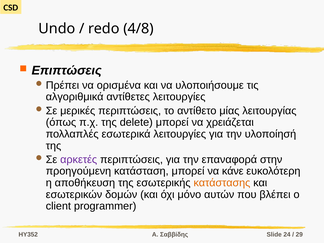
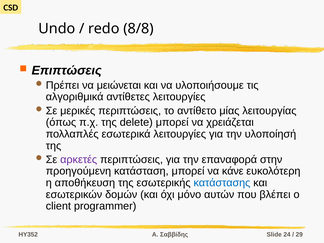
4/8: 4/8 -> 8/8
ορισμένα: ορισμένα -> μειώνεται
κατάστασης colour: orange -> blue
